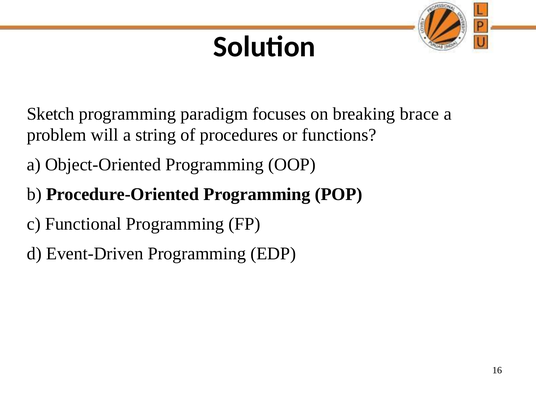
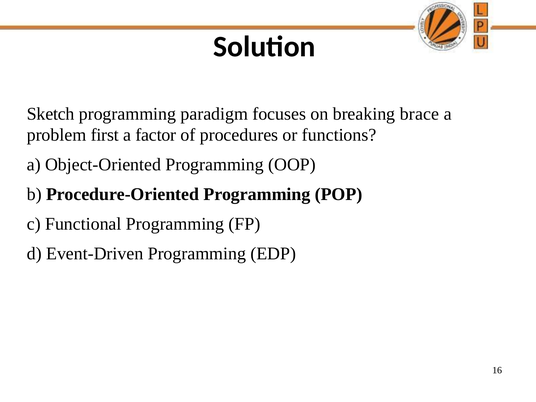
will: will -> first
string: string -> factor
